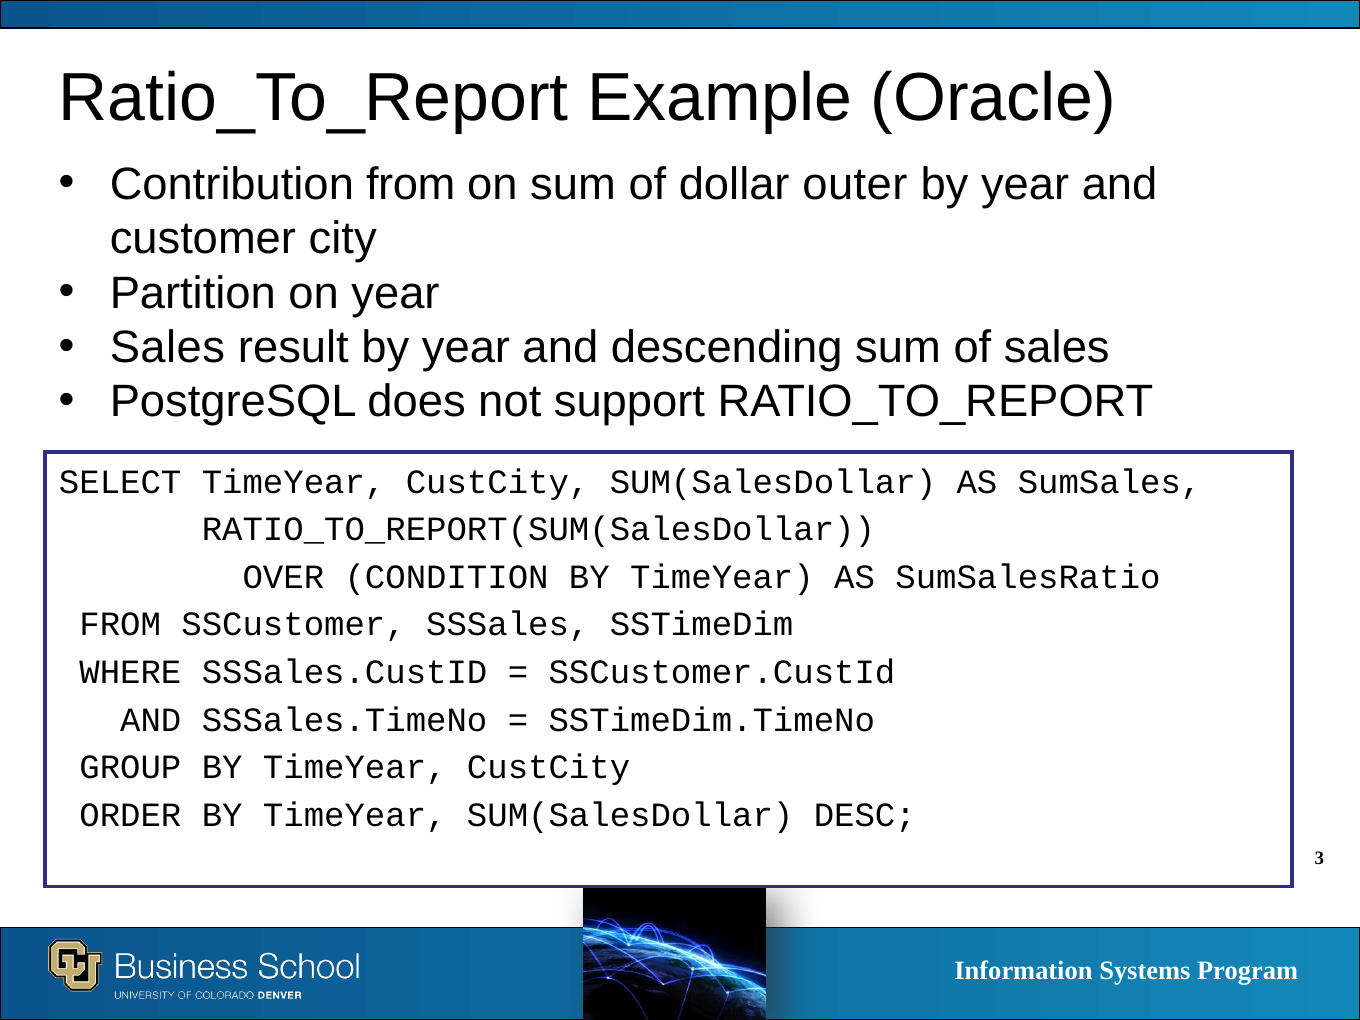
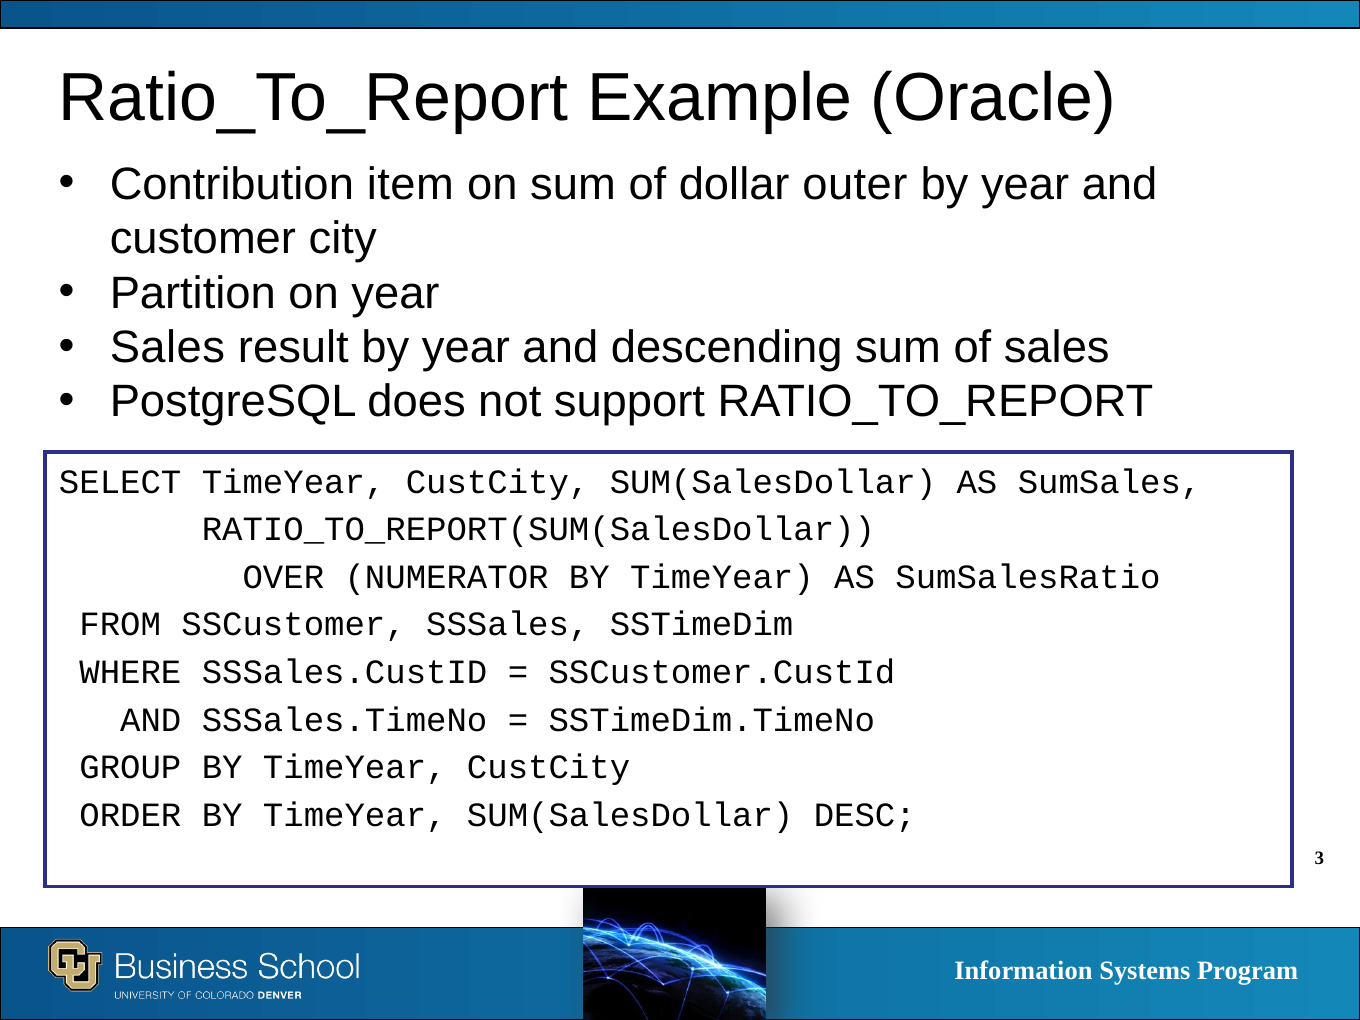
Contribution from: from -> item
CONDITION: CONDITION -> NUMERATOR
